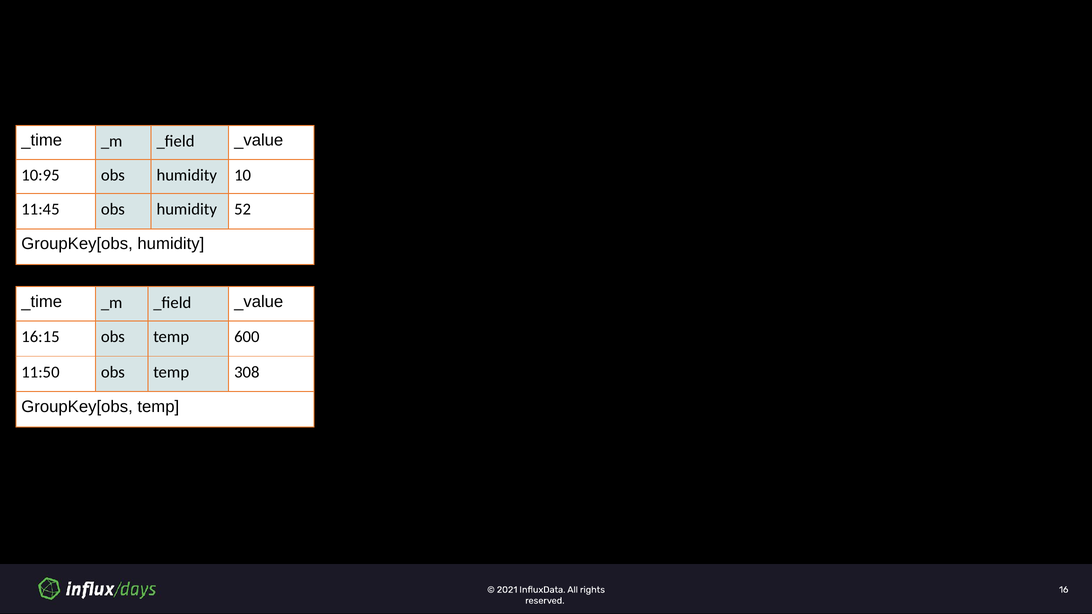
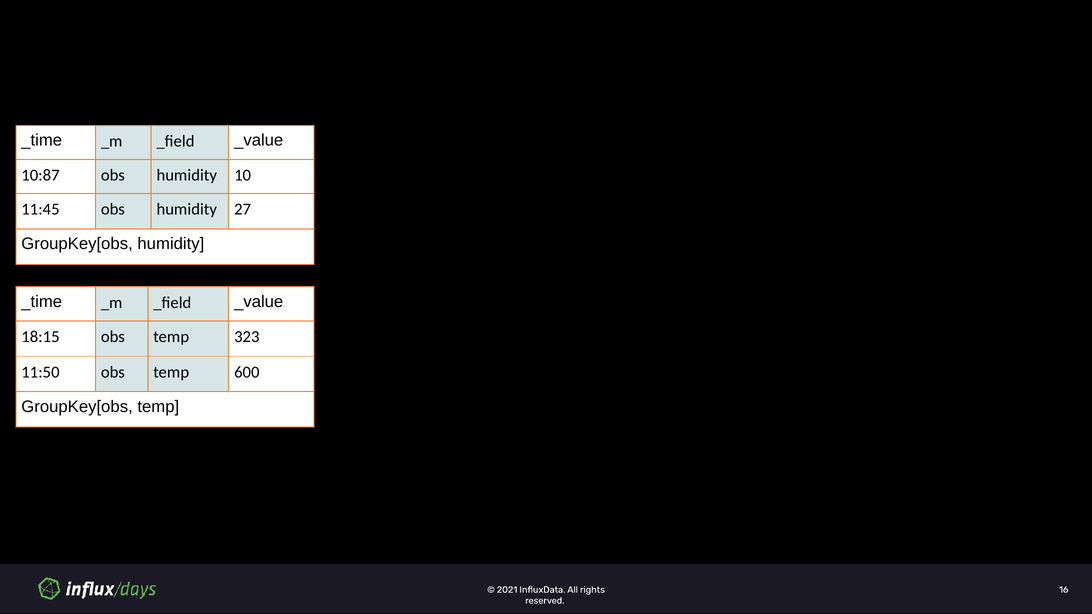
10:95: 10:95 -> 10:87
52: 52 -> 27
16:15: 16:15 -> 18:15
600: 600 -> 323
308: 308 -> 600
